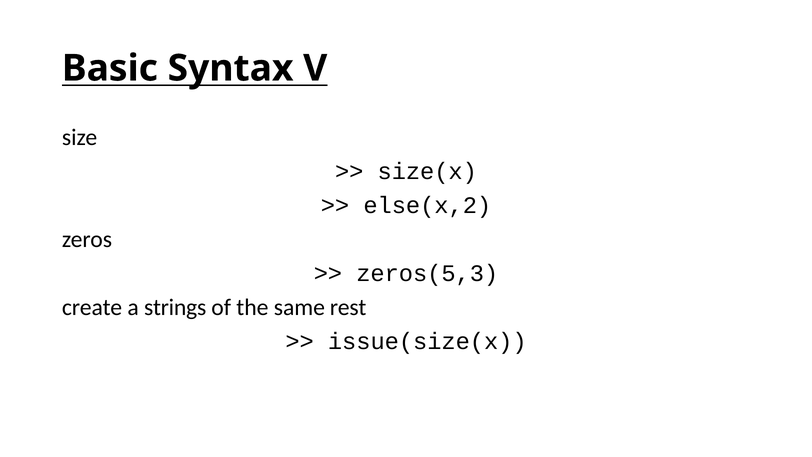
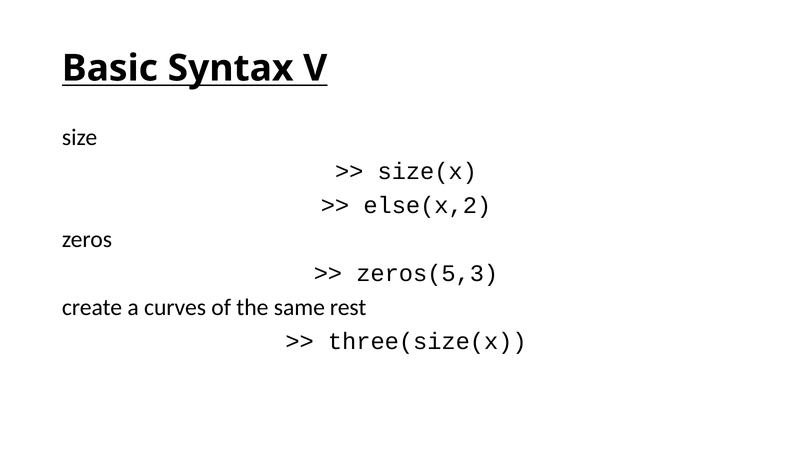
strings: strings -> curves
issue(size(x: issue(size(x -> three(size(x
